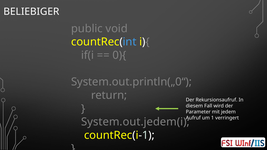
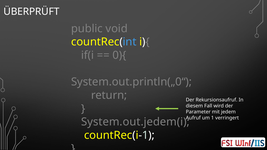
BELIEBIGER: BELIEBIGER -> ÜBERPRÜFT
